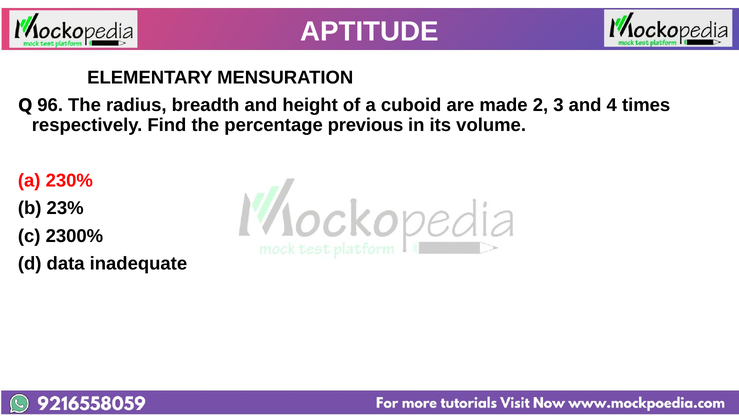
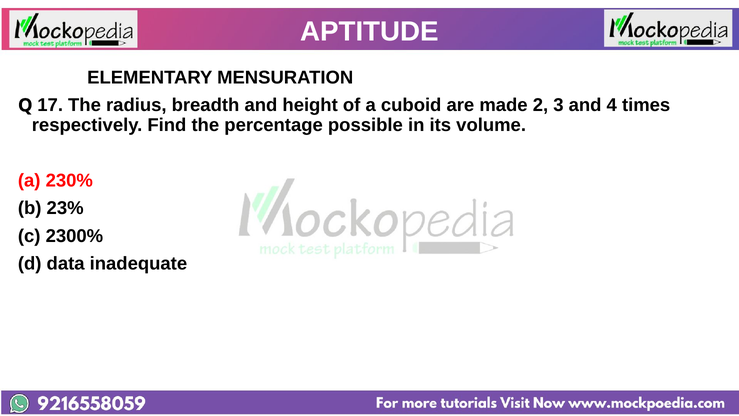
96: 96 -> 17
previous: previous -> possible
